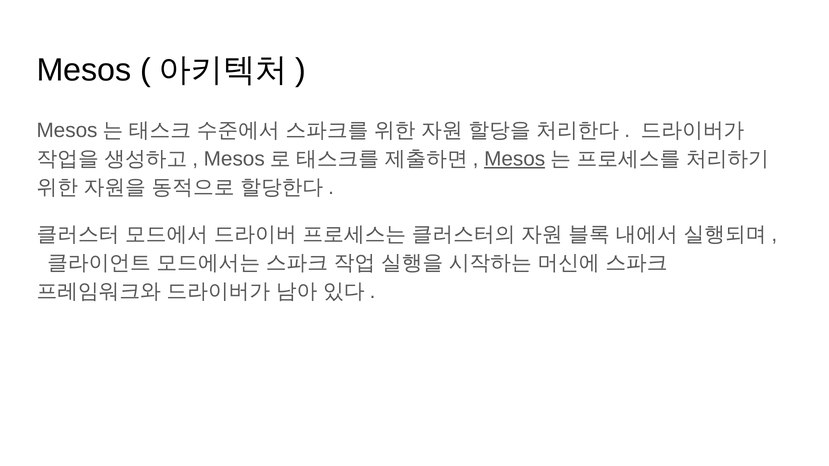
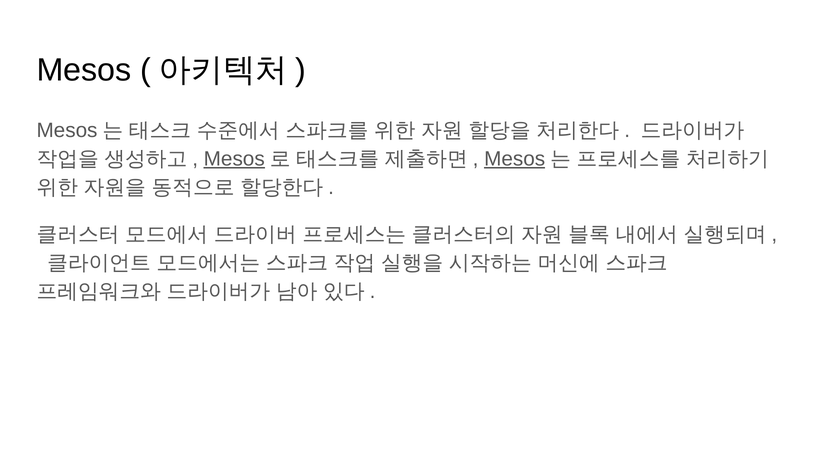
Mesos at (234, 159) underline: none -> present
